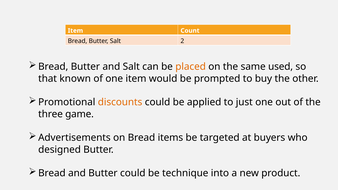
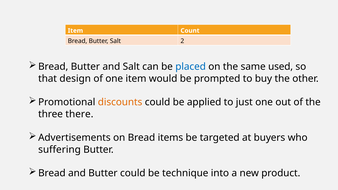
placed colour: orange -> blue
known: known -> design
game: game -> there
designed: designed -> suffering
